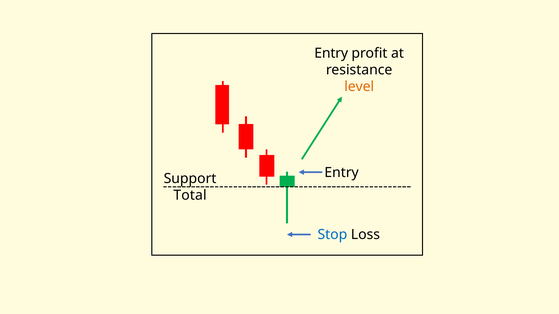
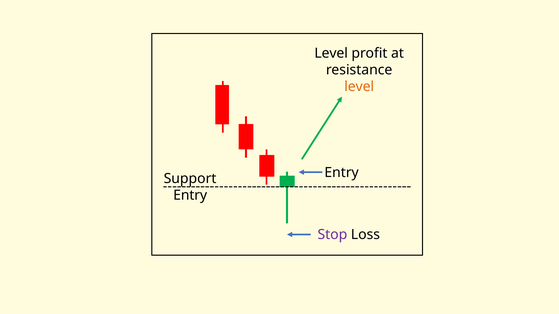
Entry at (331, 53): Entry -> Level
Total at (190, 195): Total -> Entry
Stop colour: blue -> purple
